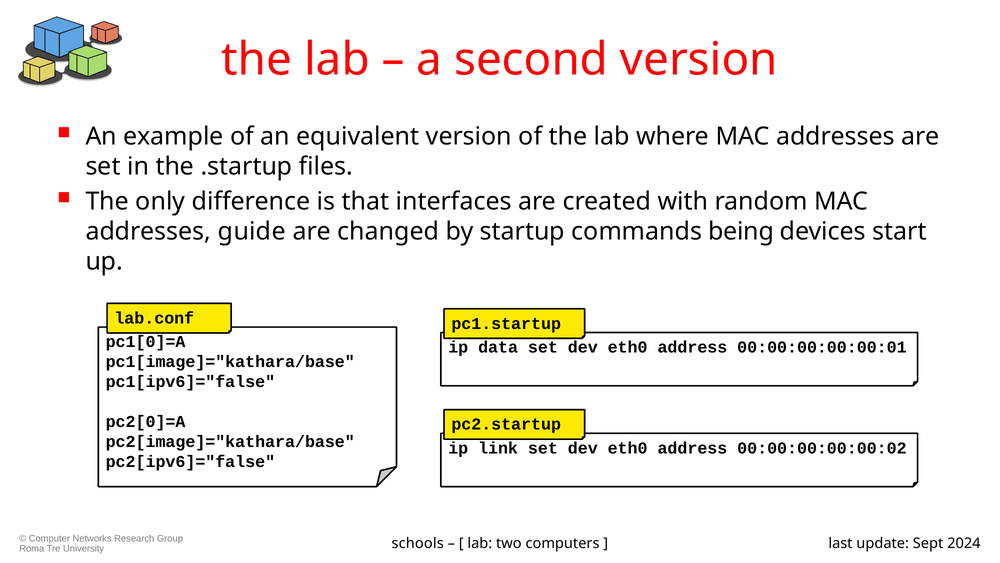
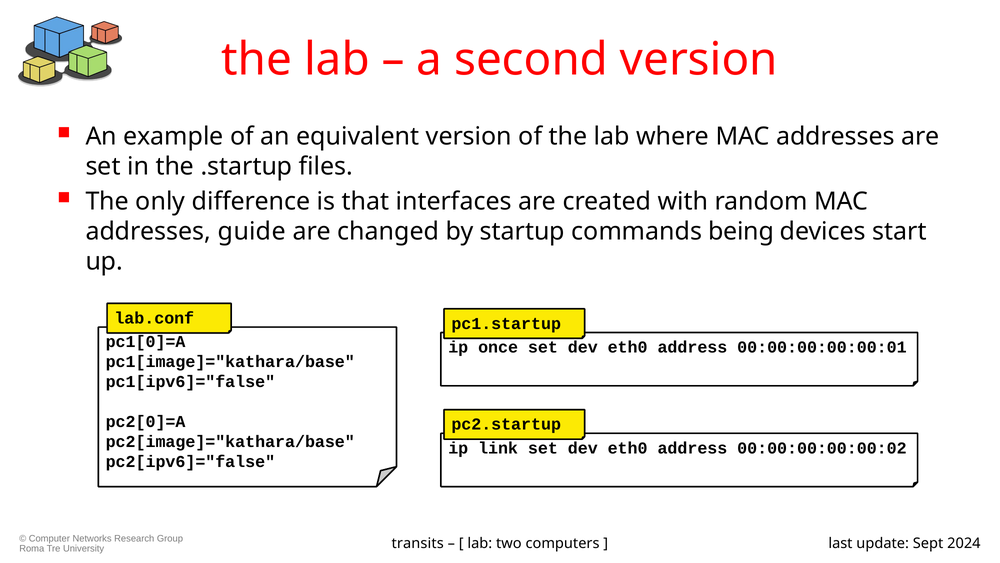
data: data -> once
schools: schools -> transits
